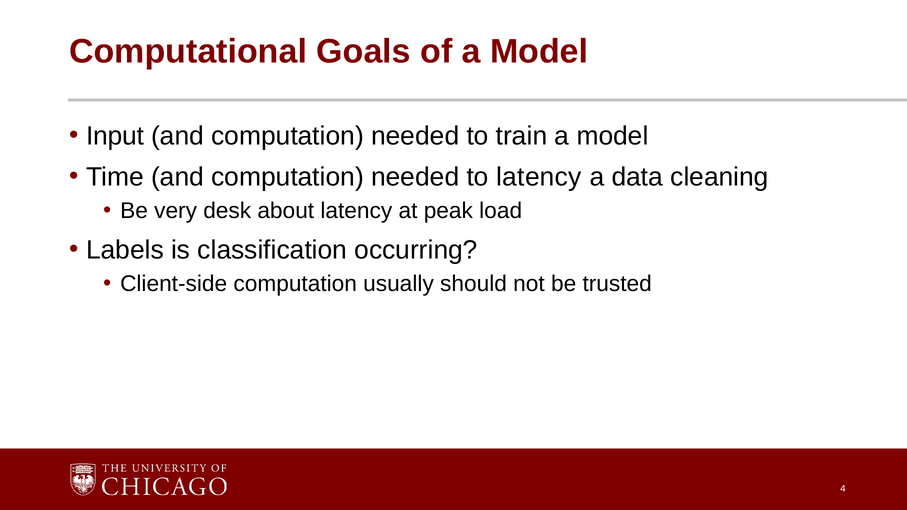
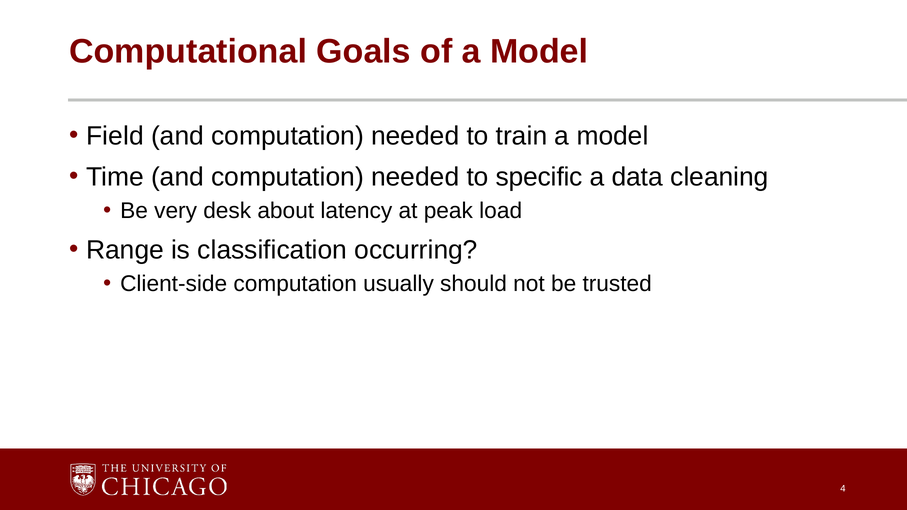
Input: Input -> Field
to latency: latency -> specific
Labels: Labels -> Range
